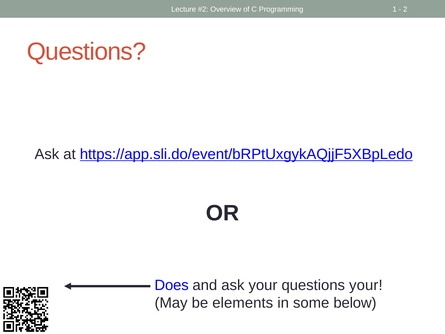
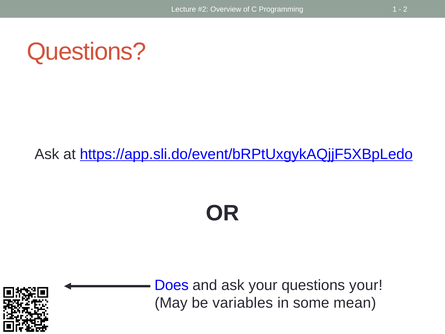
elements: elements -> variables
below: below -> mean
